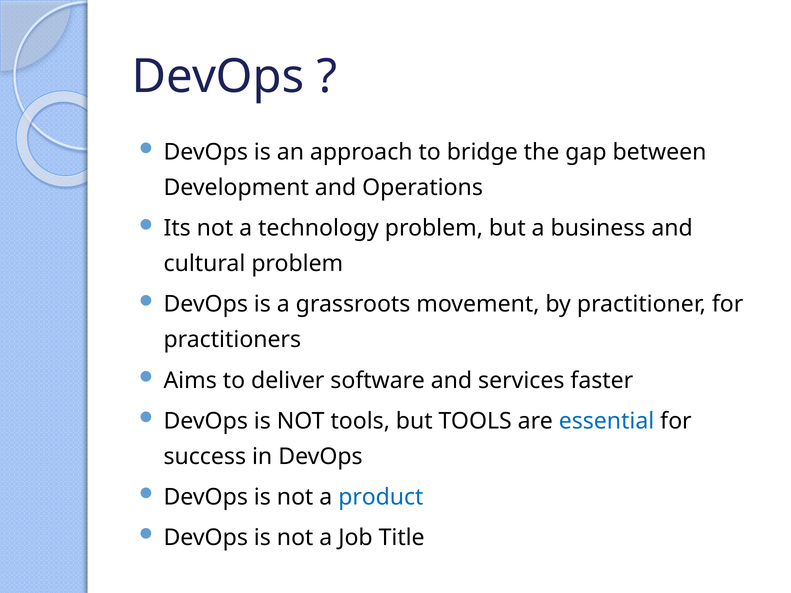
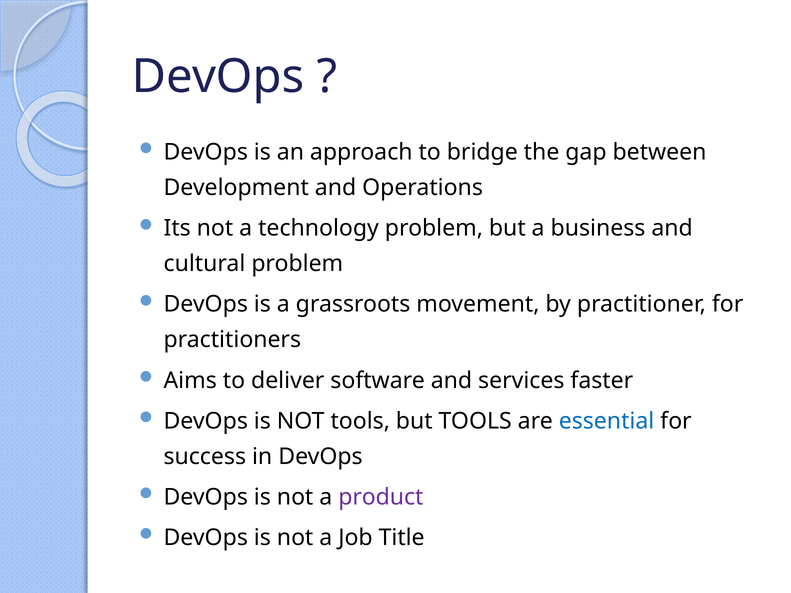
product colour: blue -> purple
